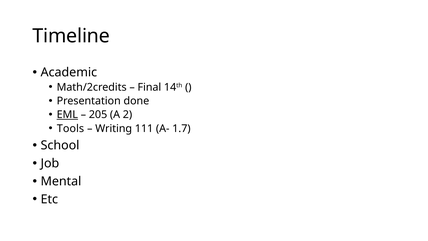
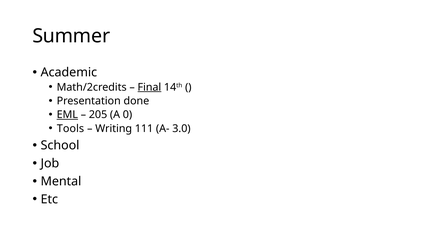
Timeline: Timeline -> Summer
Final underline: none -> present
2: 2 -> 0
1.7: 1.7 -> 3.0
